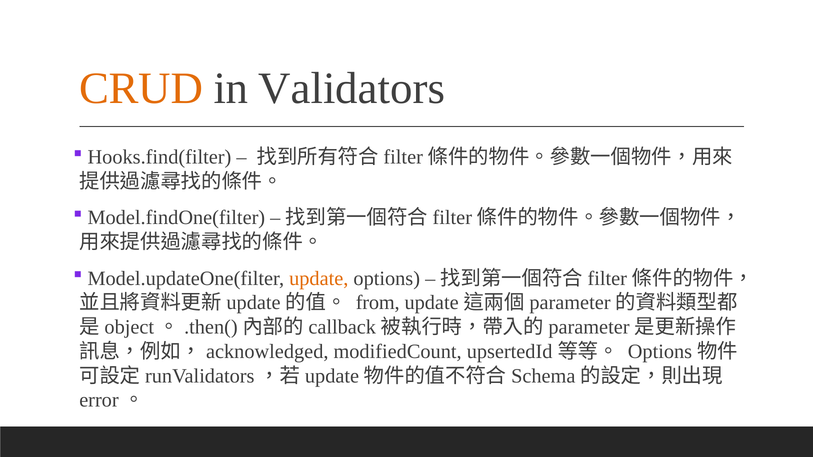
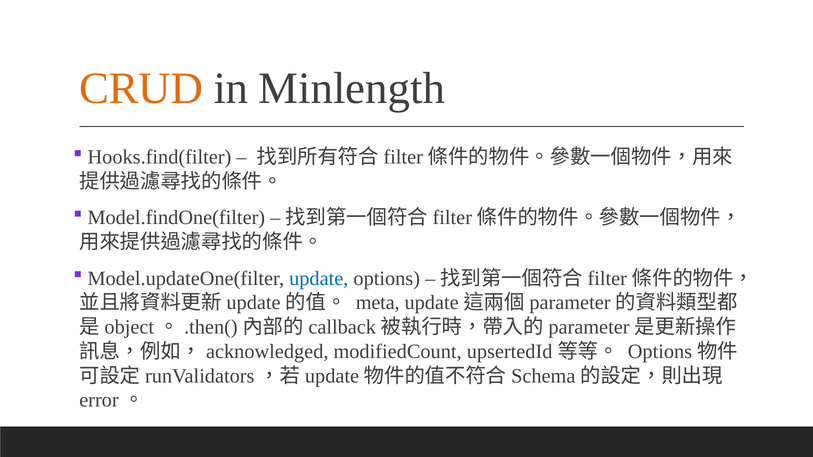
Validators: Validators -> Minlength
update colour: orange -> blue
from: from -> meta
